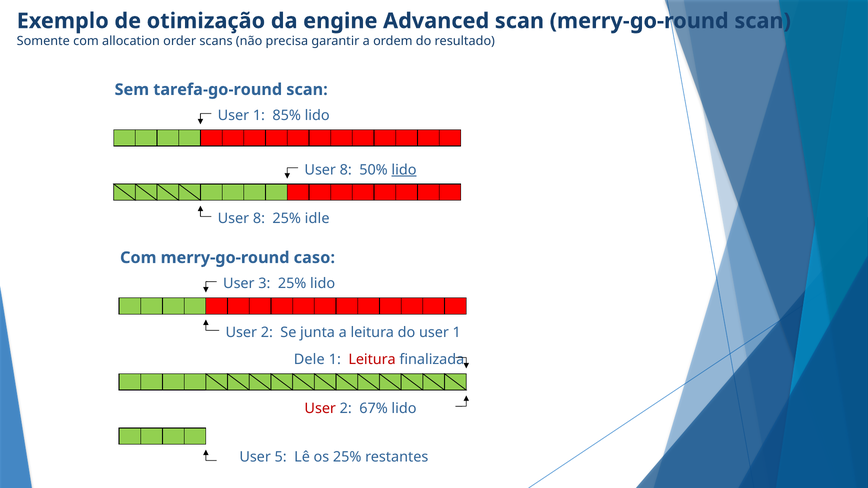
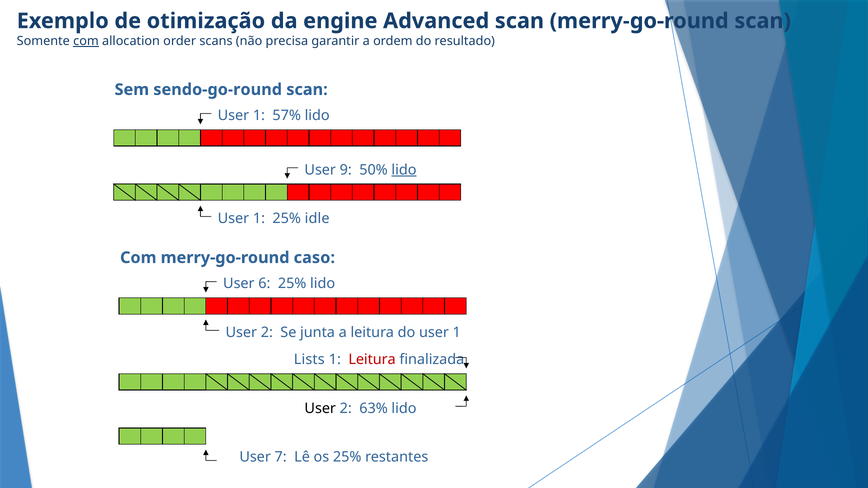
com at (86, 41) underline: none -> present
tarefa-go-round: tarefa-go-round -> sendo-go-round
85%: 85% -> 57%
8 at (346, 170): 8 -> 9
8 at (259, 219): 8 -> 1
3: 3 -> 6
Dele: Dele -> Lists
User at (320, 409) colour: red -> black
67%: 67% -> 63%
5: 5 -> 7
